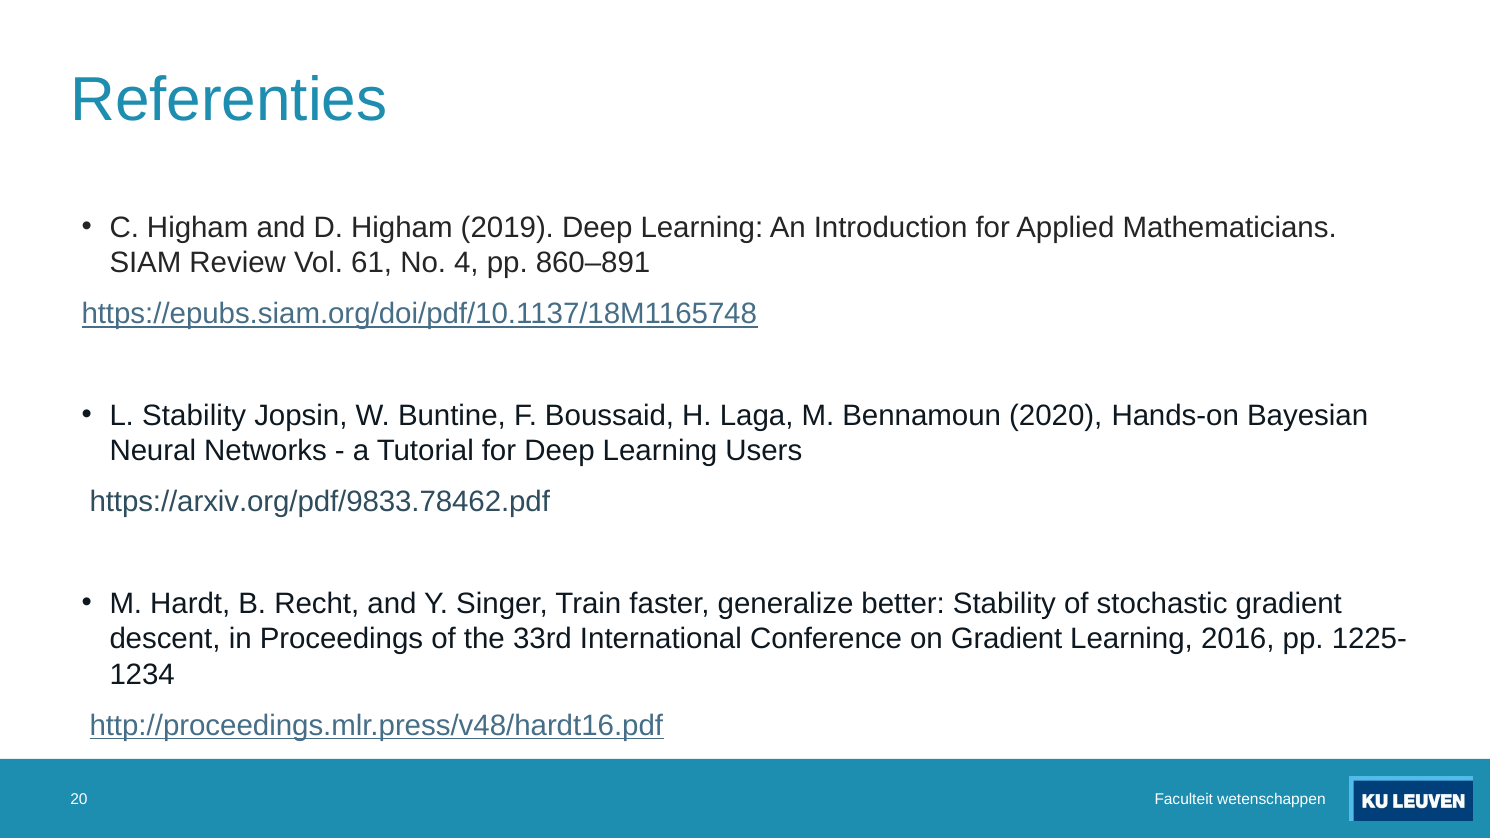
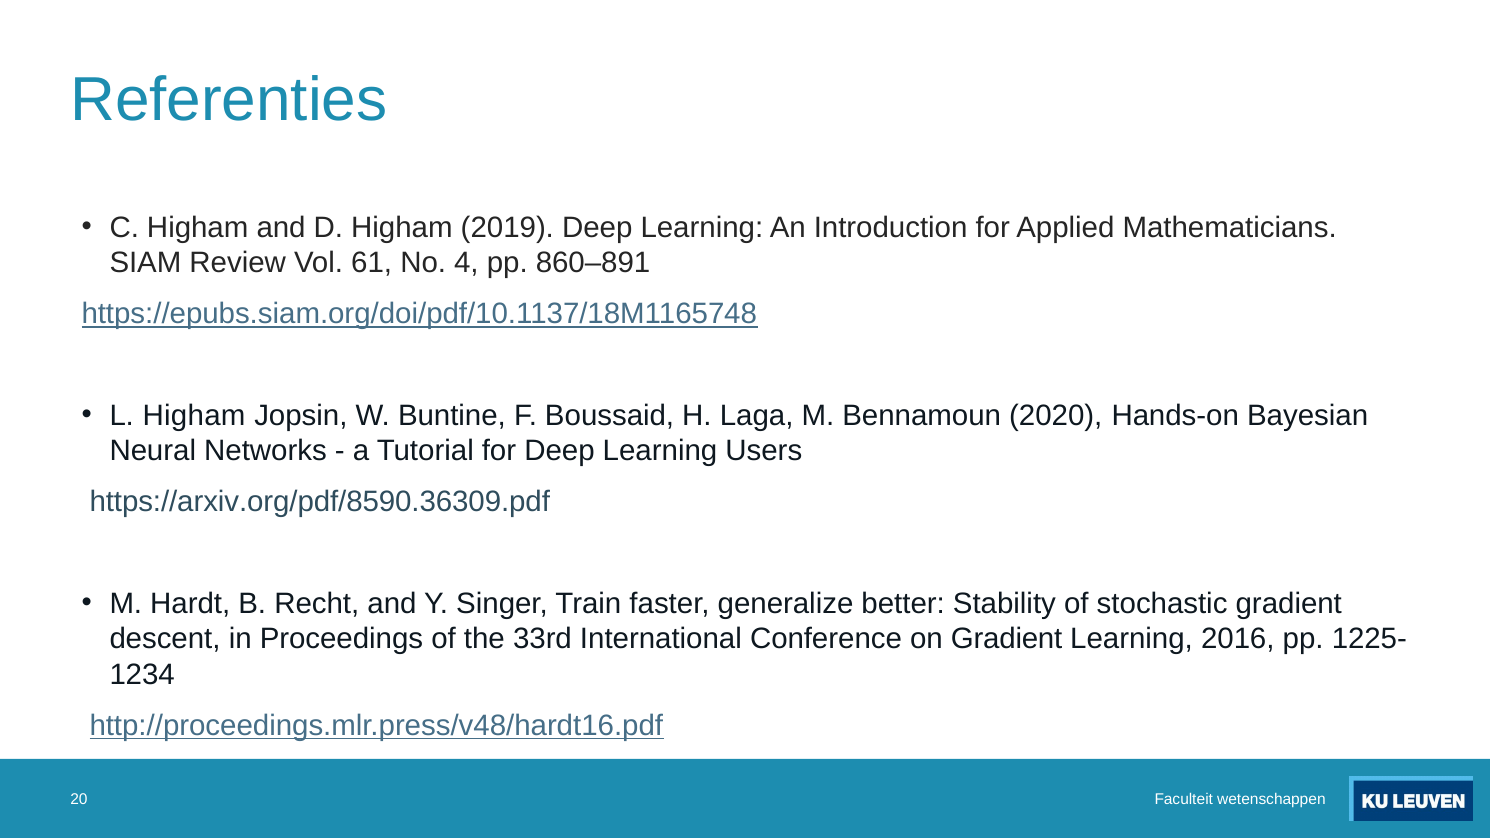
L Stability: Stability -> Higham
https://arxiv.org/pdf/9833.78462.pdf: https://arxiv.org/pdf/9833.78462.pdf -> https://arxiv.org/pdf/8590.36309.pdf
